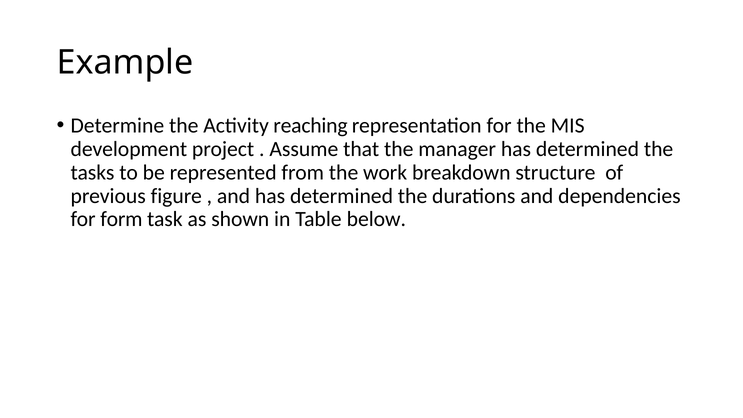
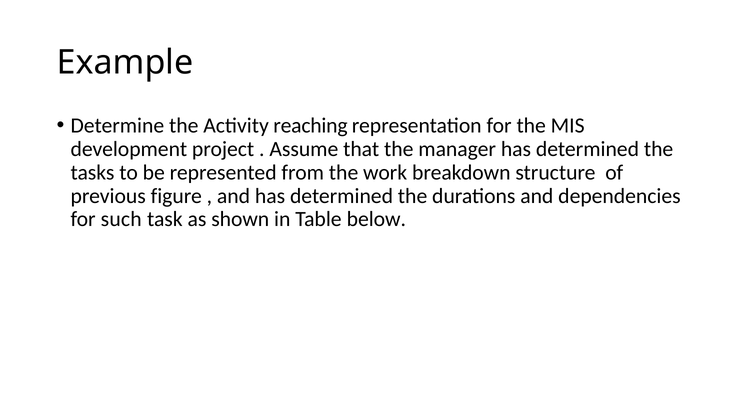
form: form -> such
